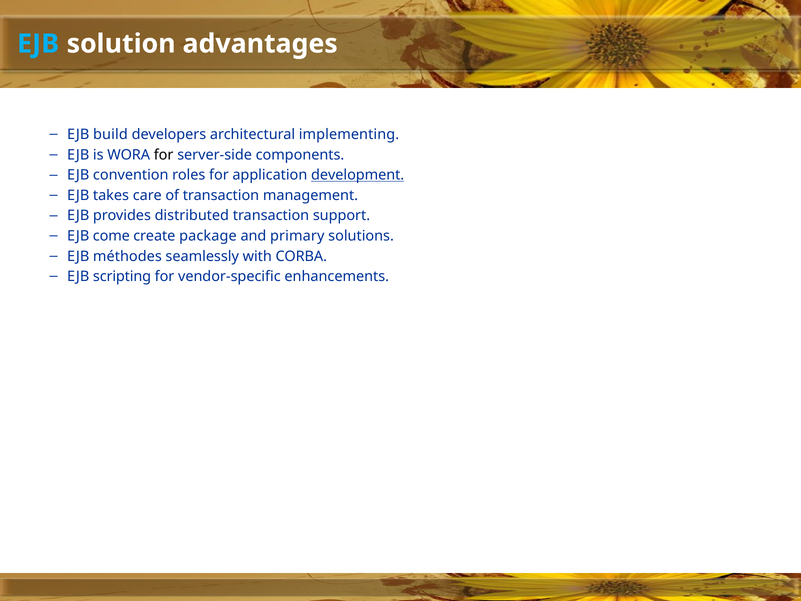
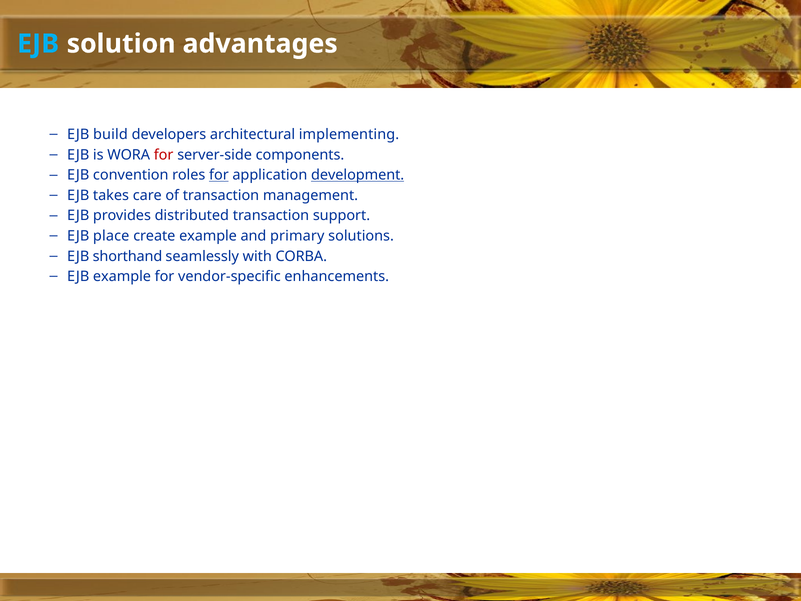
for at (164, 155) colour: black -> red
for at (219, 175) underline: none -> present
come: come -> place
create package: package -> example
méthodes: méthodes -> shorthand
EJB scripting: scripting -> example
